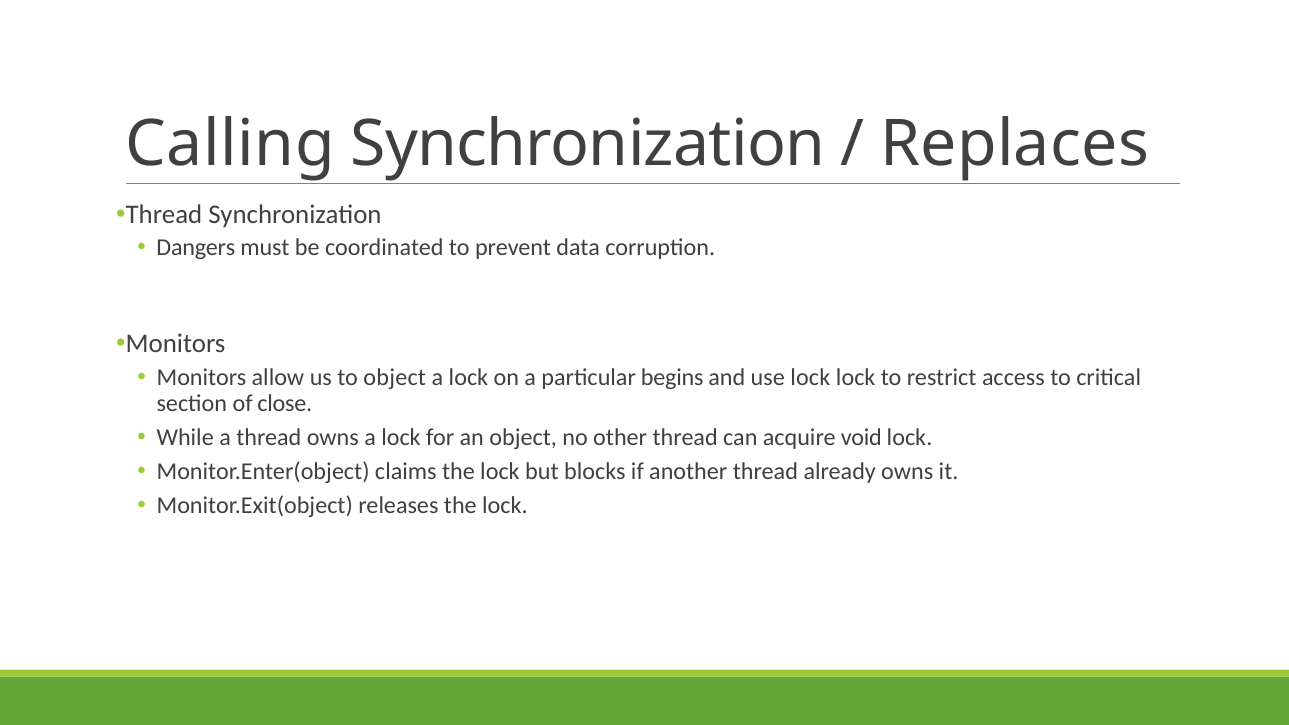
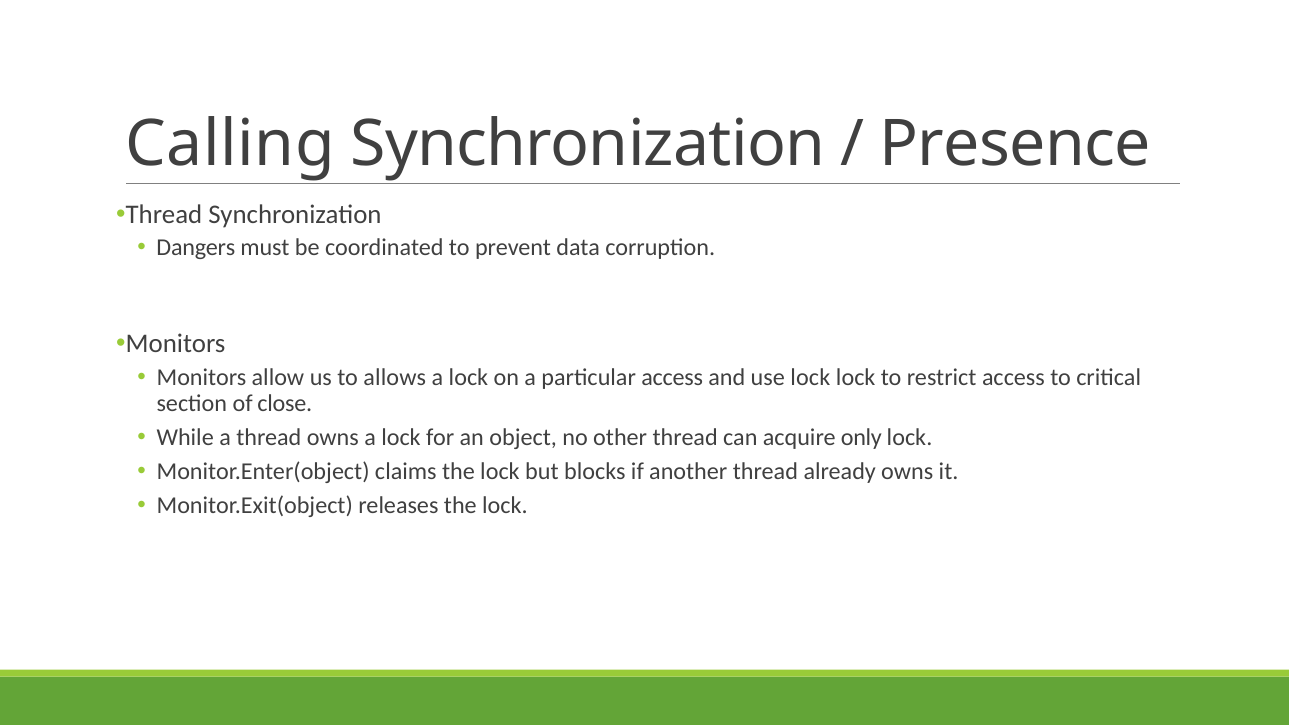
Replaces: Replaces -> Presence
to object: object -> allows
particular begins: begins -> access
void: void -> only
